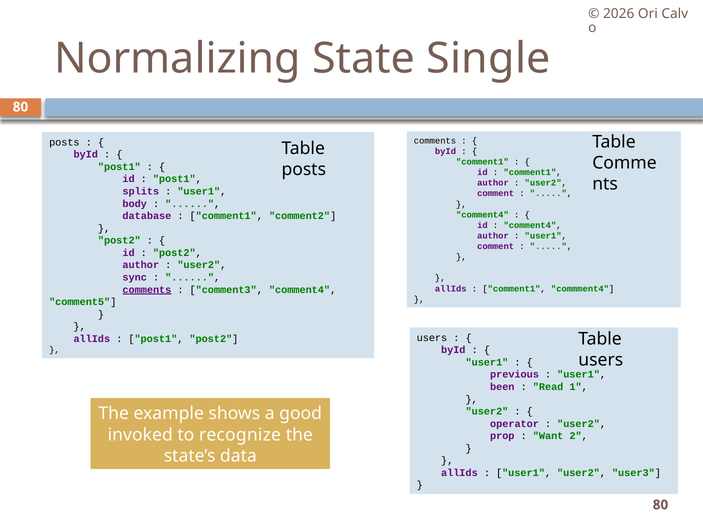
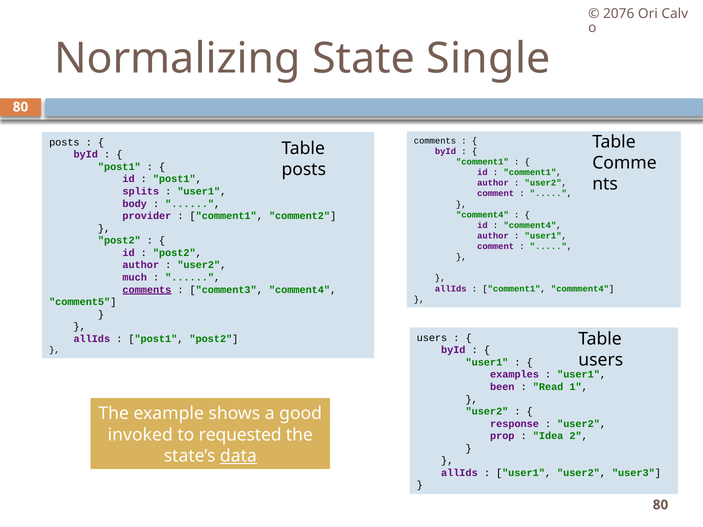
2026: 2026 -> 2076
database: database -> provider
sync: sync -> much
previous: previous -> examples
operator: operator -> response
recognize: recognize -> requested
Want: Want -> Idea
data underline: none -> present
